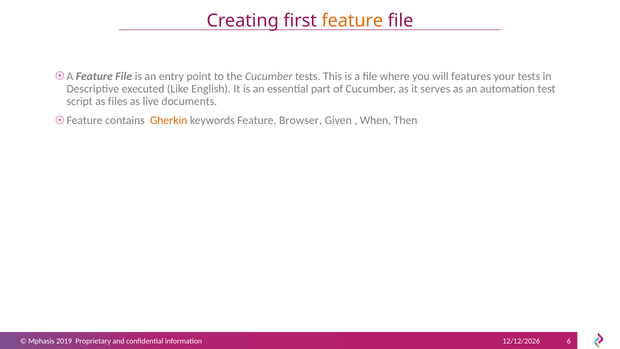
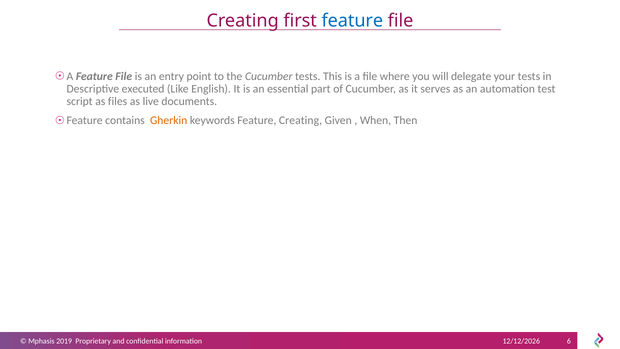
feature at (352, 21) colour: orange -> blue
features: features -> delegate
Feature Browser: Browser -> Creating
